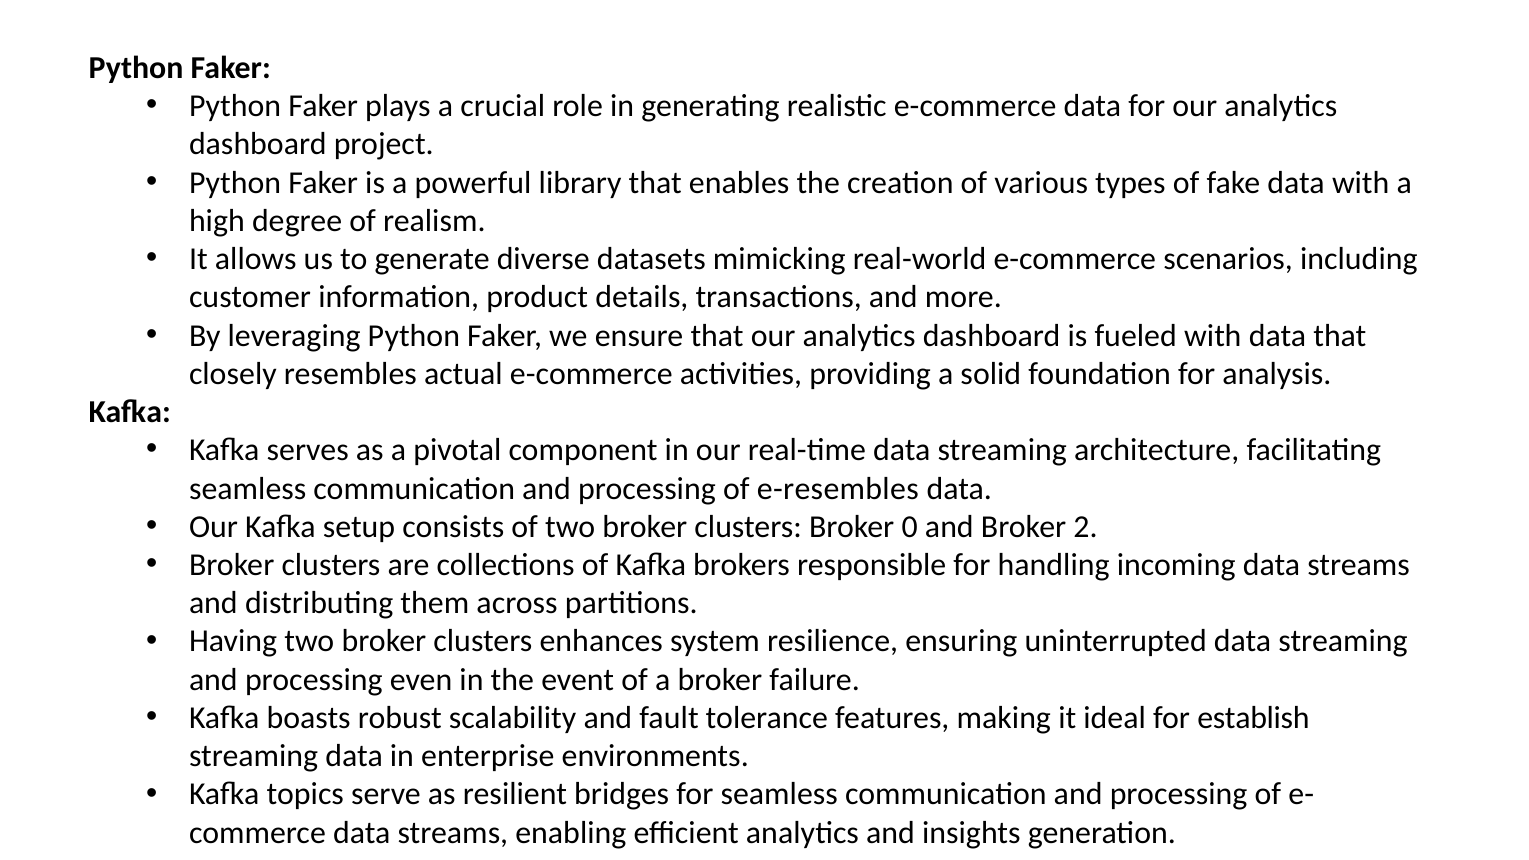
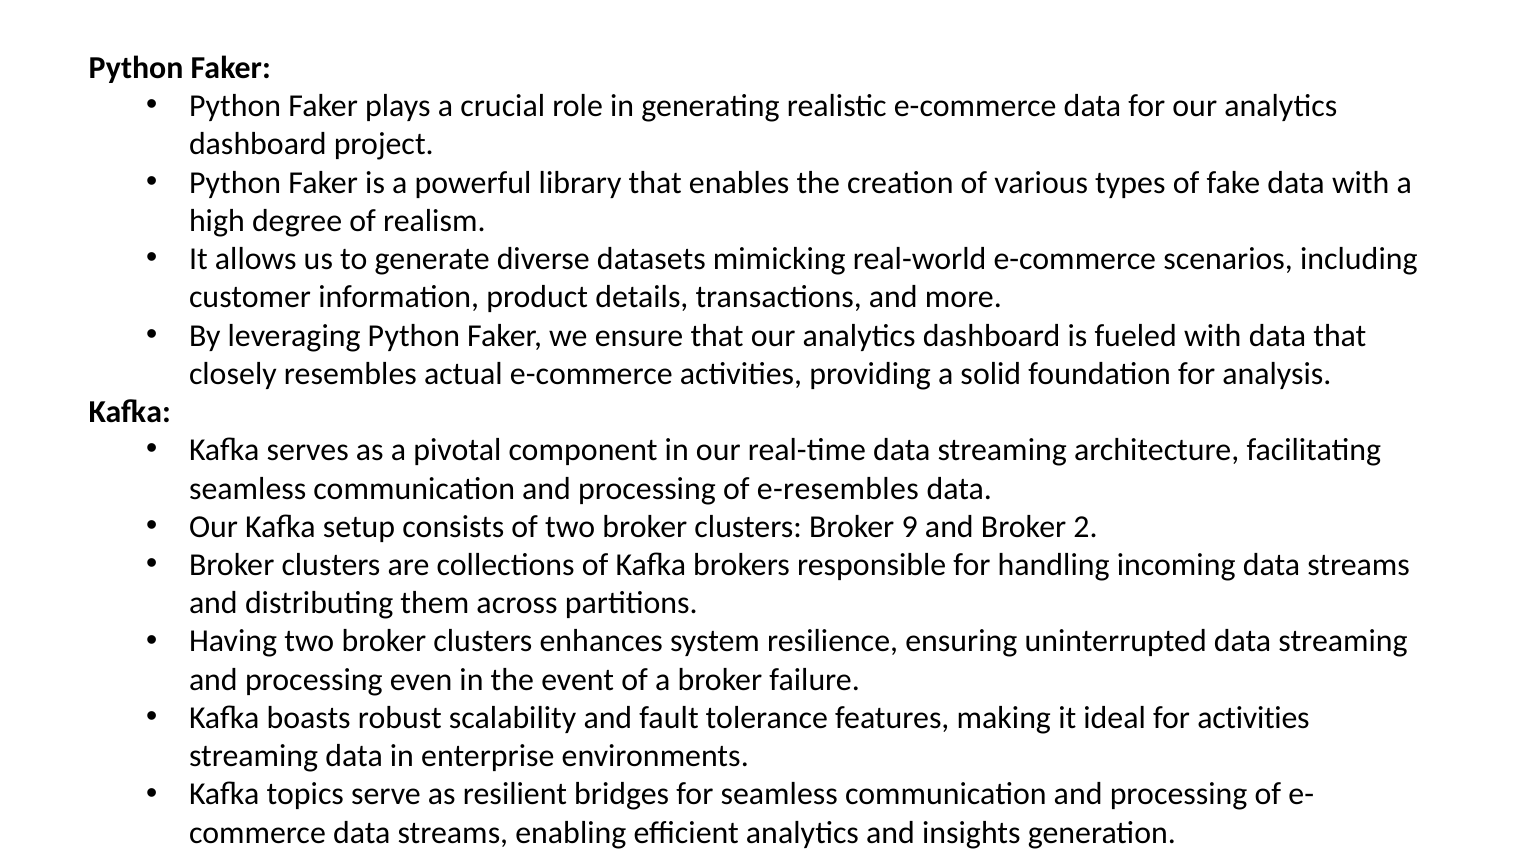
0: 0 -> 9
for establish: establish -> activities
